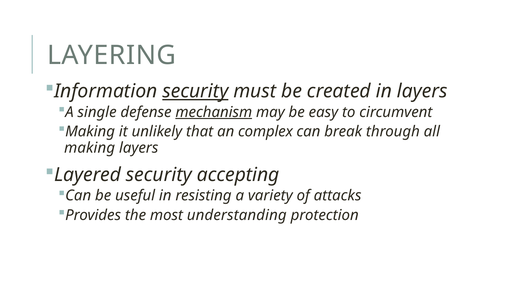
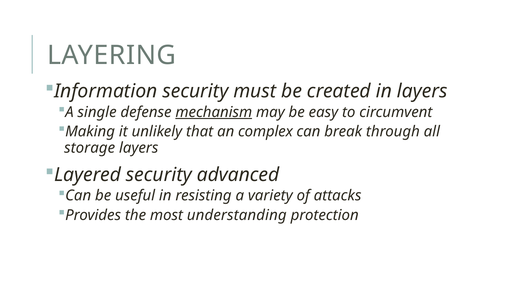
security at (195, 91) underline: present -> none
making at (90, 148): making -> storage
accepting: accepting -> advanced
